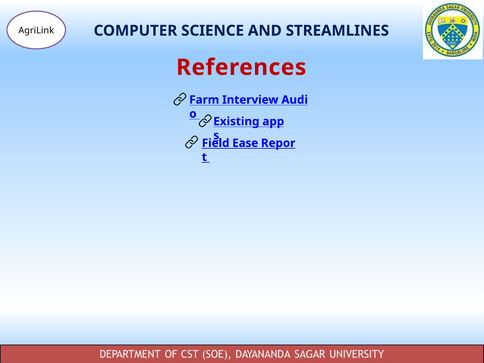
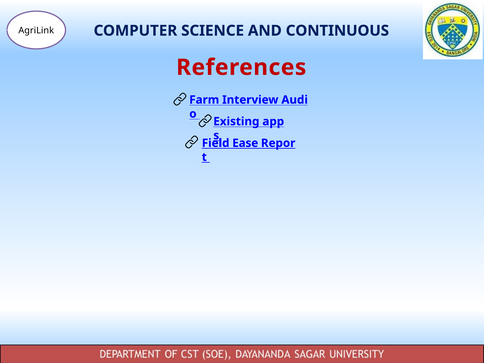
STREAMLINES: STREAMLINES -> CONTINUOUS
